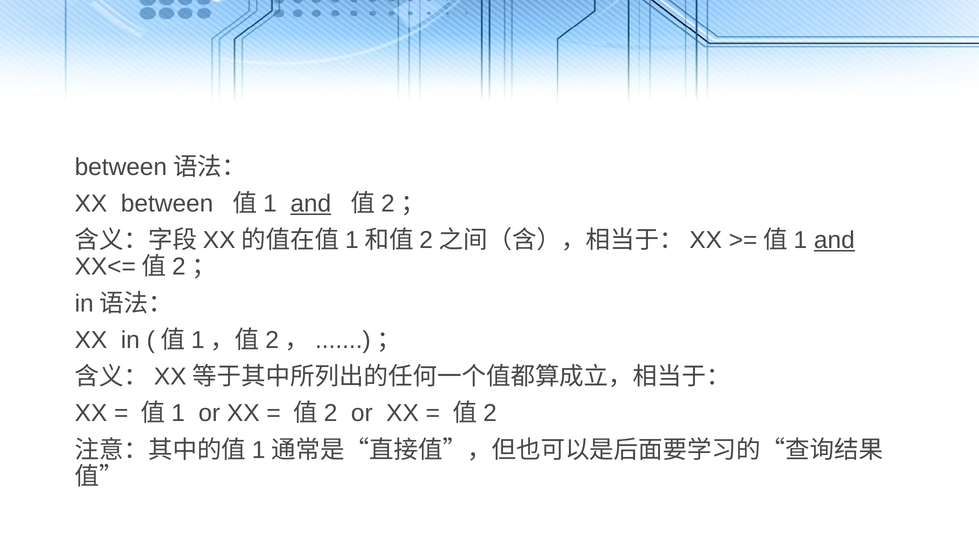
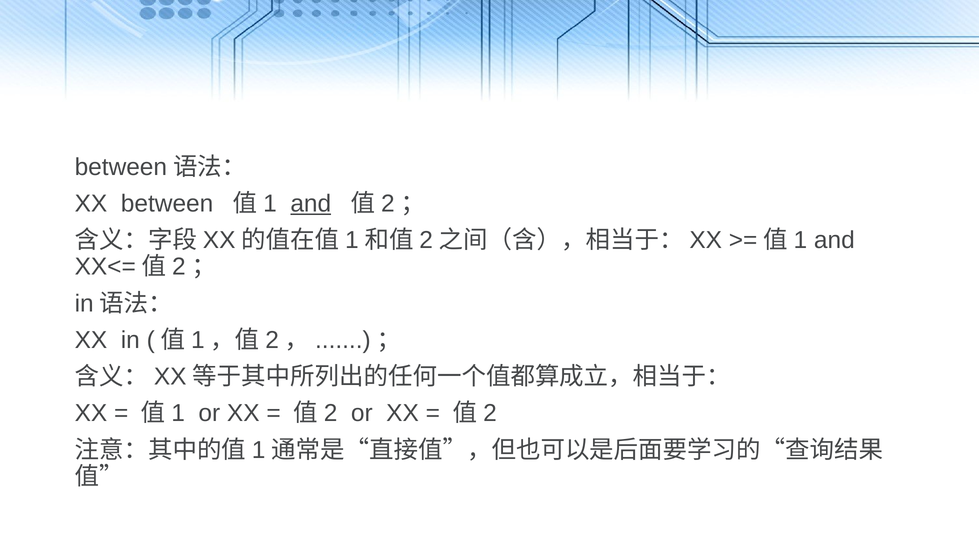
and at (834, 240) underline: present -> none
